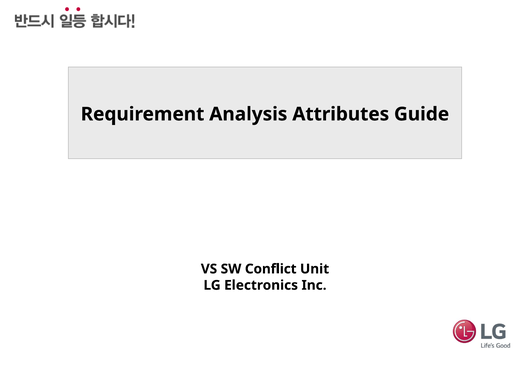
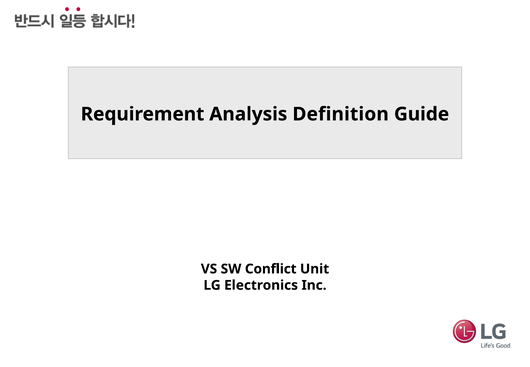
Attributes: Attributes -> Definition
